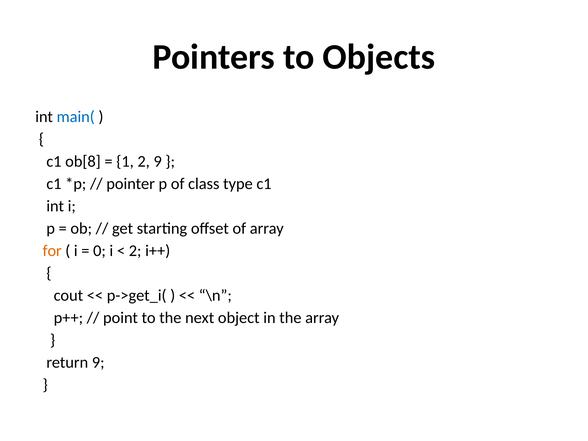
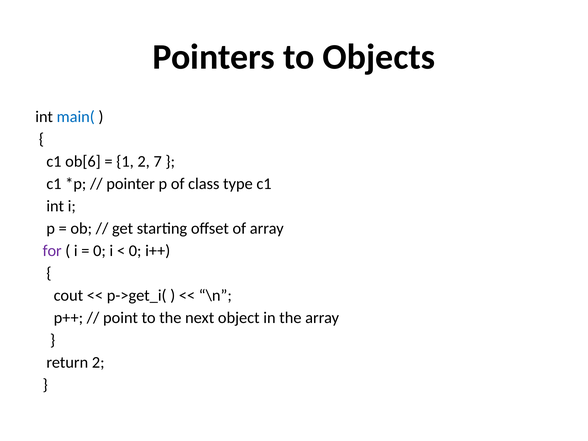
ob[8: ob[8 -> ob[6
2 9: 9 -> 7
for colour: orange -> purple
2 at (135, 251): 2 -> 0
return 9: 9 -> 2
